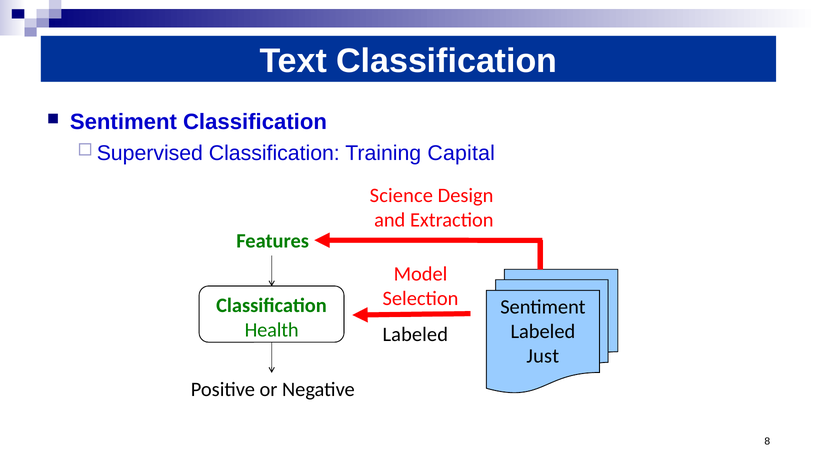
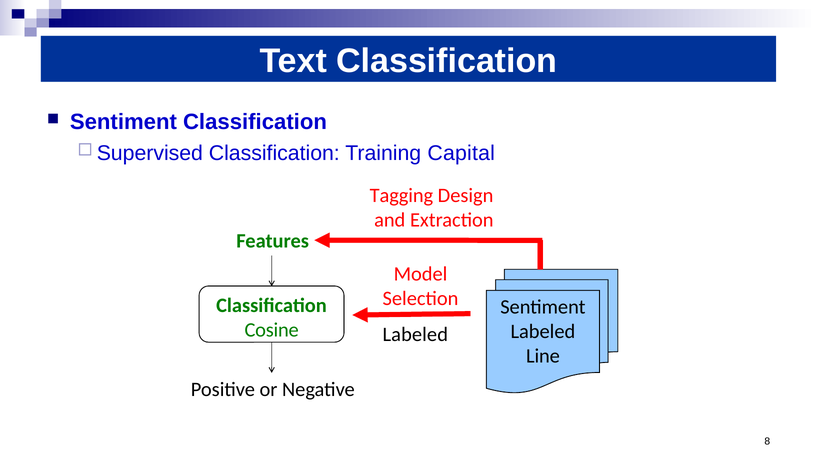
Science: Science -> Tagging
Health: Health -> Cosine
Just: Just -> Line
